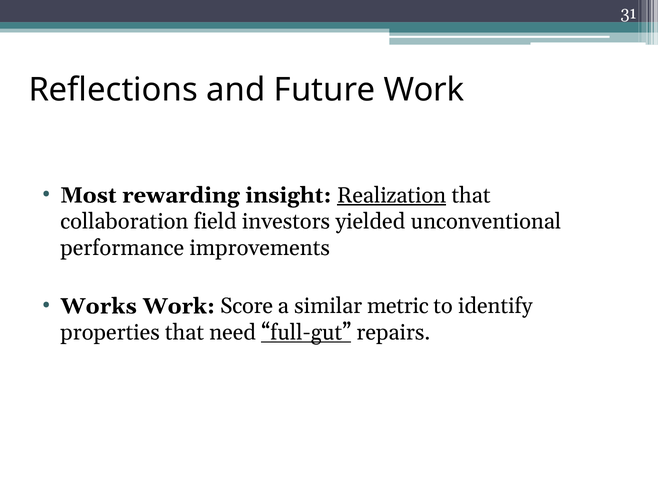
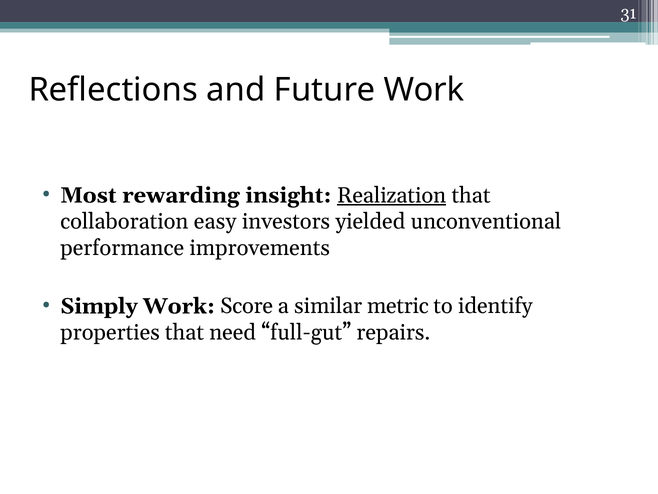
field: field -> easy
Works: Works -> Simply
full-gut underline: present -> none
